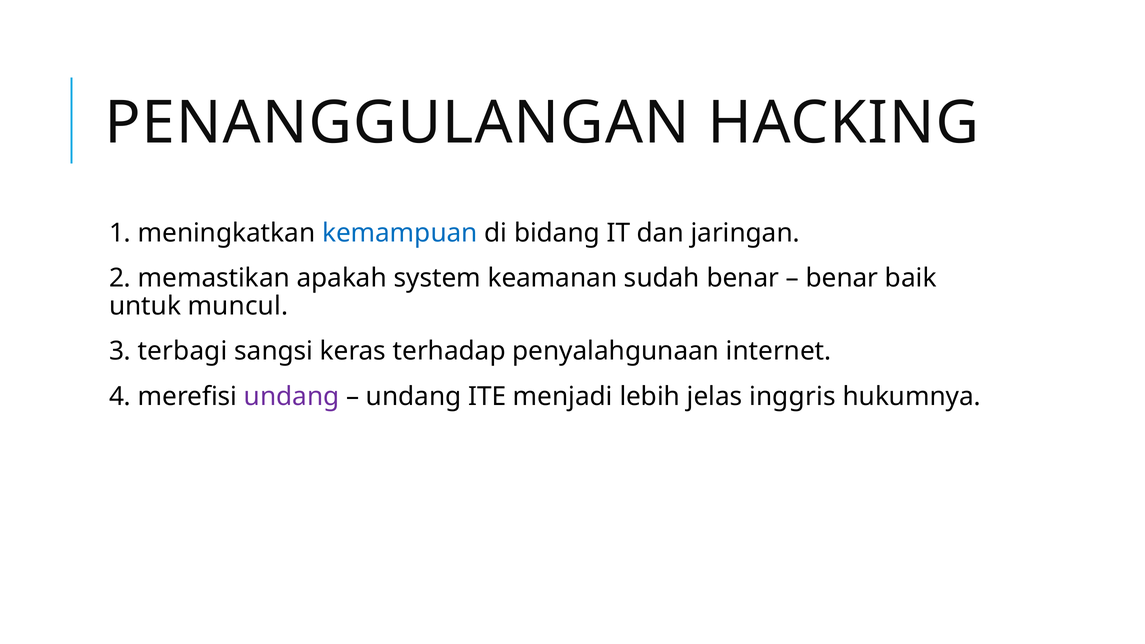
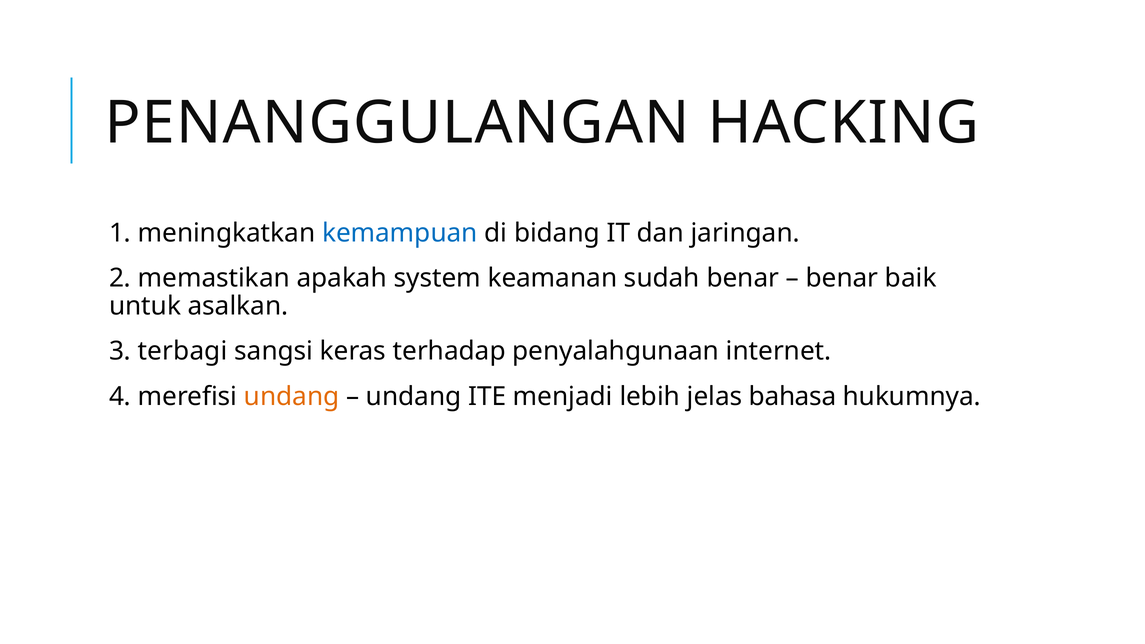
muncul: muncul -> asalkan
undang at (292, 396) colour: purple -> orange
inggris: inggris -> bahasa
